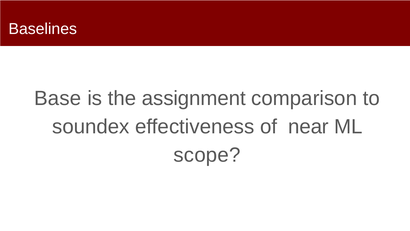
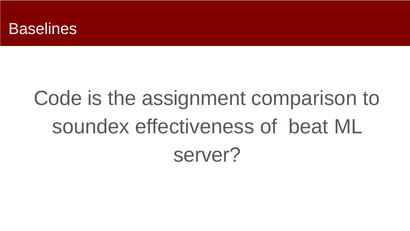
Base: Base -> Code
near: near -> beat
scope: scope -> server
